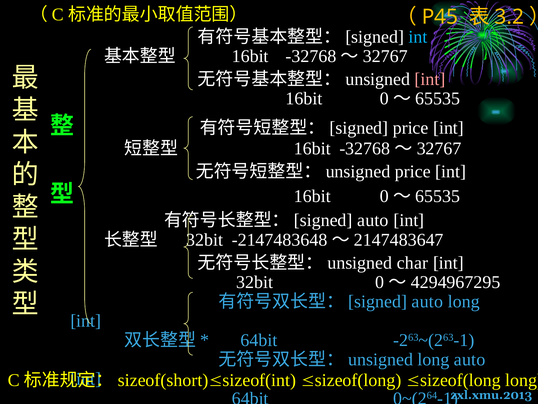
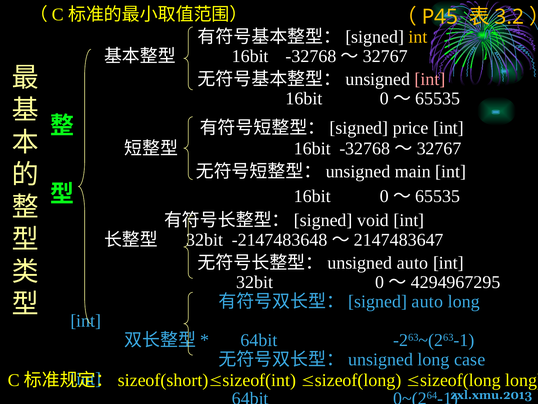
int at (418, 37) colour: light blue -> yellow
price at (413, 171): price -> main
auto at (373, 220): auto -> void
char at (413, 262): char -> auto
long auto: auto -> case
